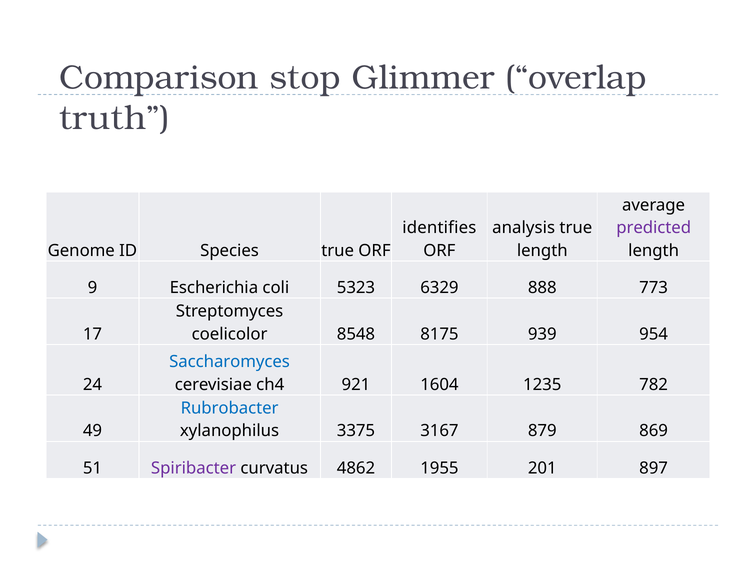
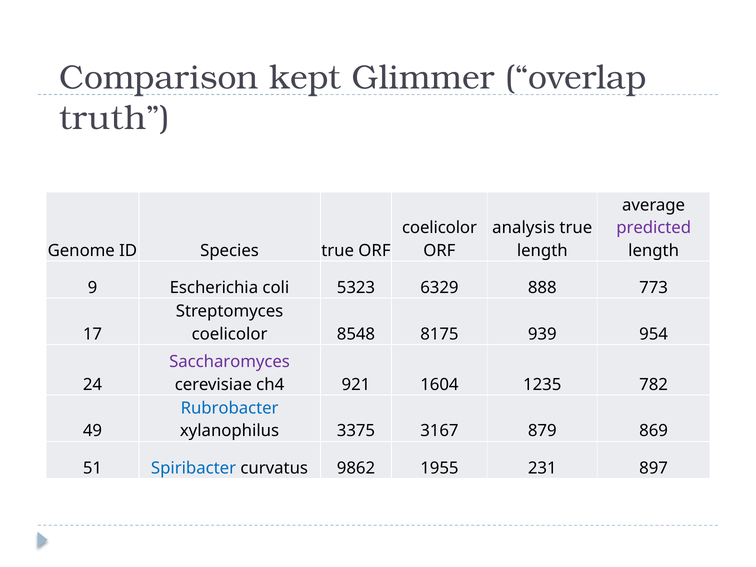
stop: stop -> kept
identifies at (439, 228): identifies -> coelicolor
Saccharomyces colour: blue -> purple
Spiribacter colour: purple -> blue
4862: 4862 -> 9862
201: 201 -> 231
